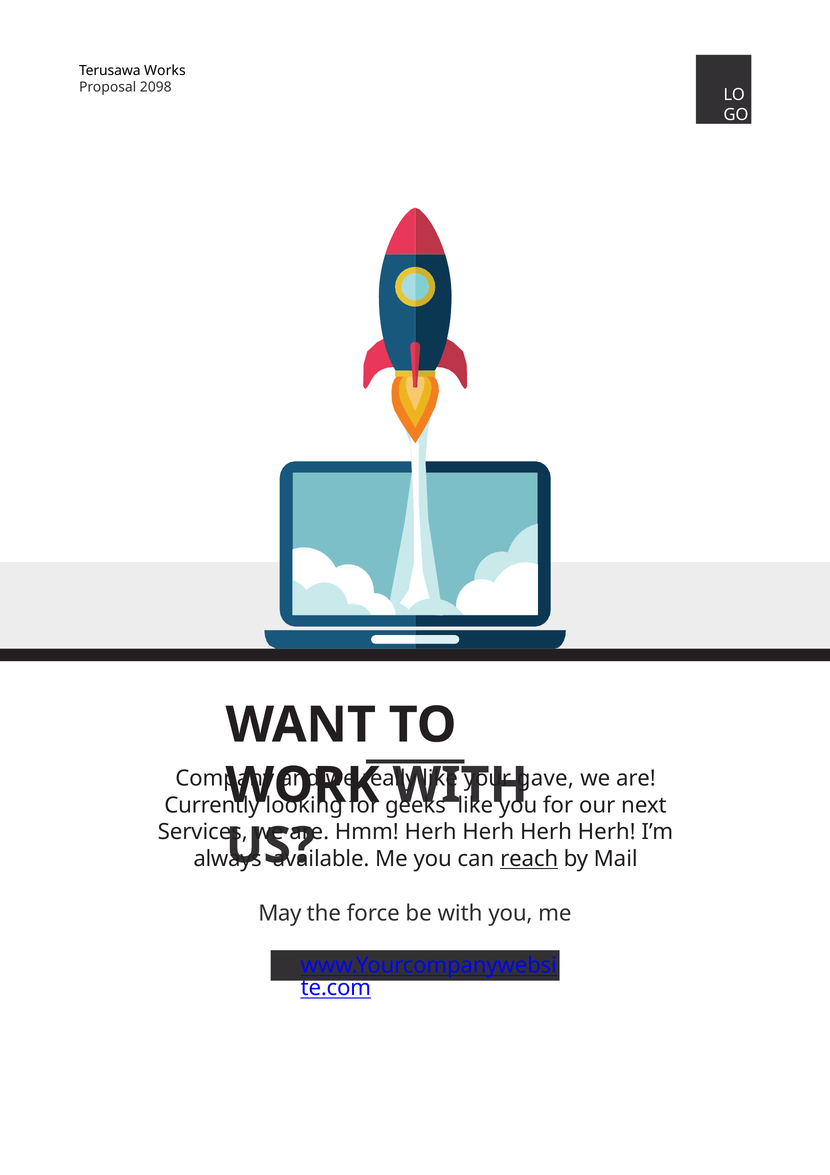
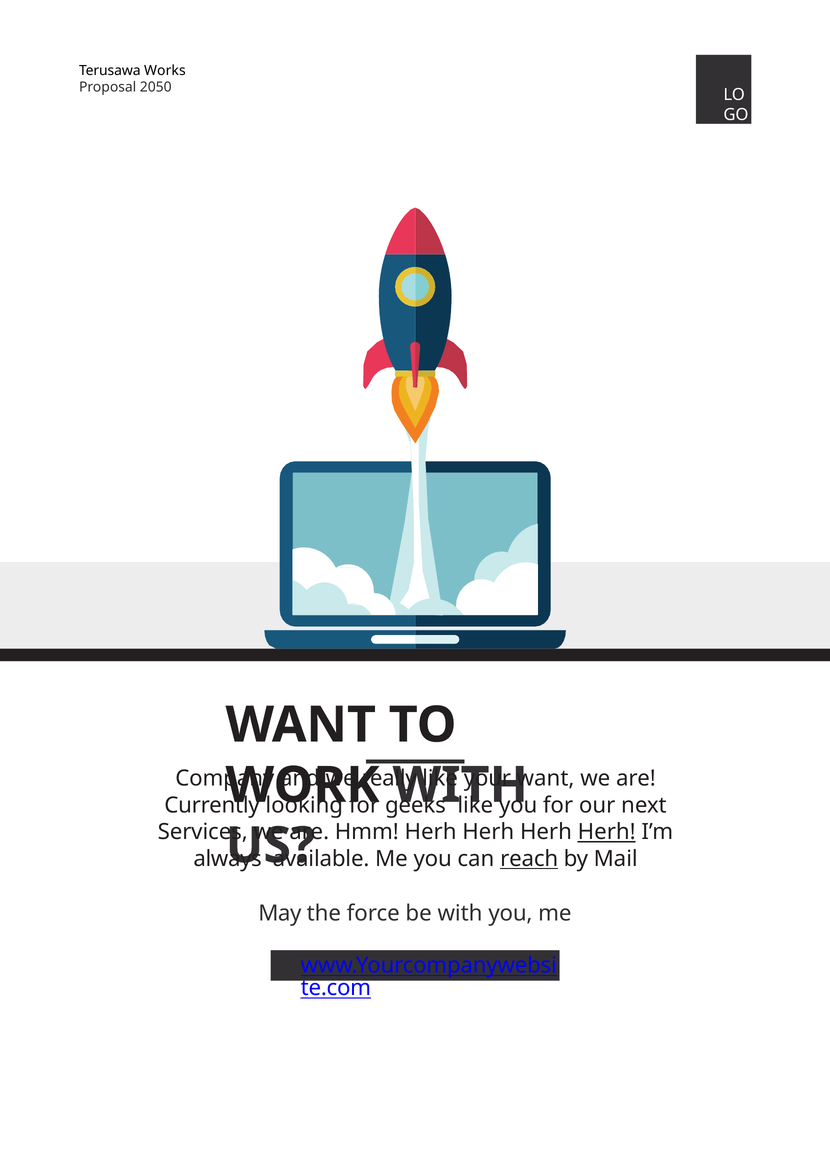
2098: 2098 -> 2050
gave at (545, 778): gave -> want
Herh at (607, 832) underline: none -> present
